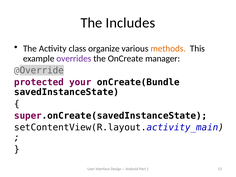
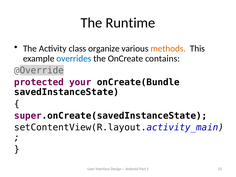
Includes: Includes -> Runtime
overrides colour: purple -> blue
manager: manager -> contains
